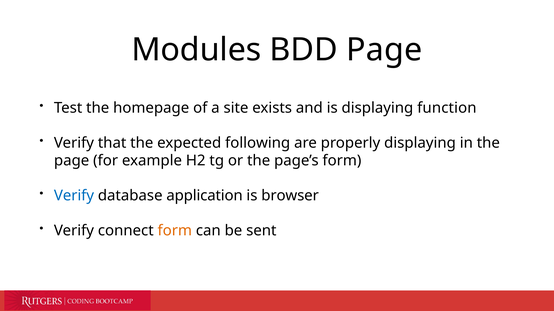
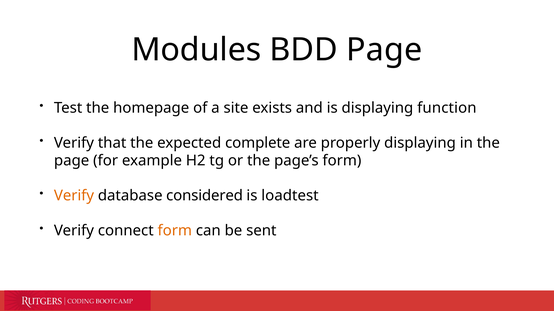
following: following -> complete
Verify at (74, 196) colour: blue -> orange
application: application -> considered
browser: browser -> loadtest
